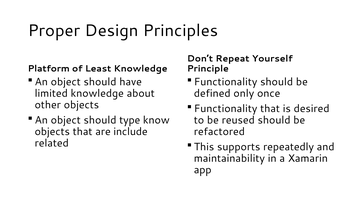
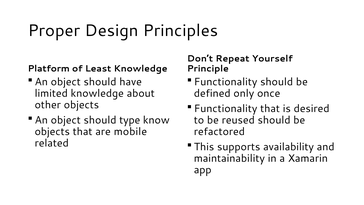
include: include -> mobile
repeatedly: repeatedly -> availability
